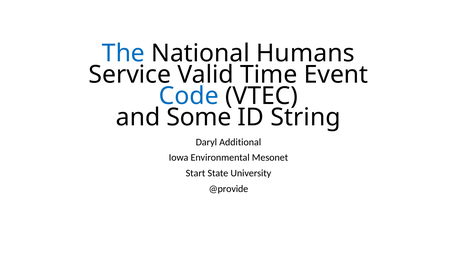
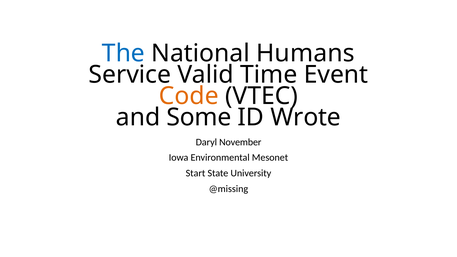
Code colour: blue -> orange
String: String -> Wrote
Additional: Additional -> November
@provide: @provide -> @missing
